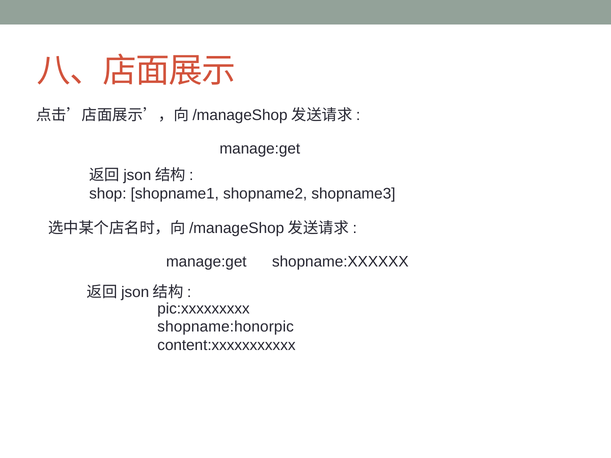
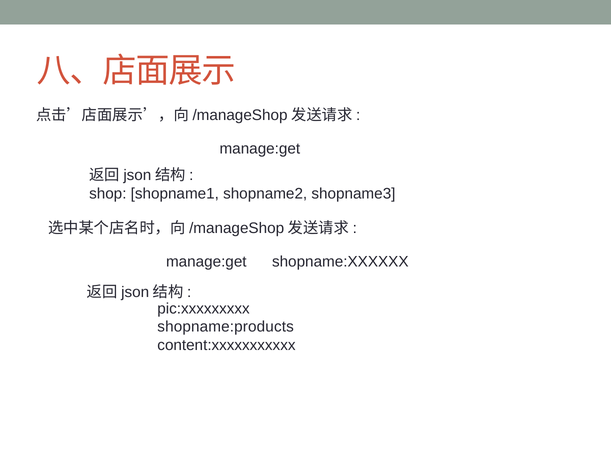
shopname:honorpic: shopname:honorpic -> shopname:products
